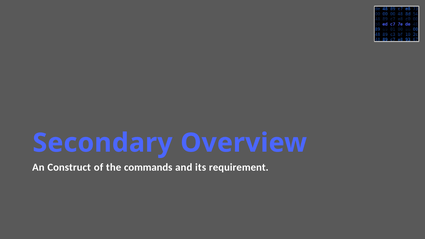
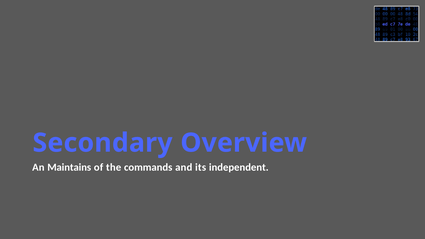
Construct: Construct -> Maintains
requirement: requirement -> independent
